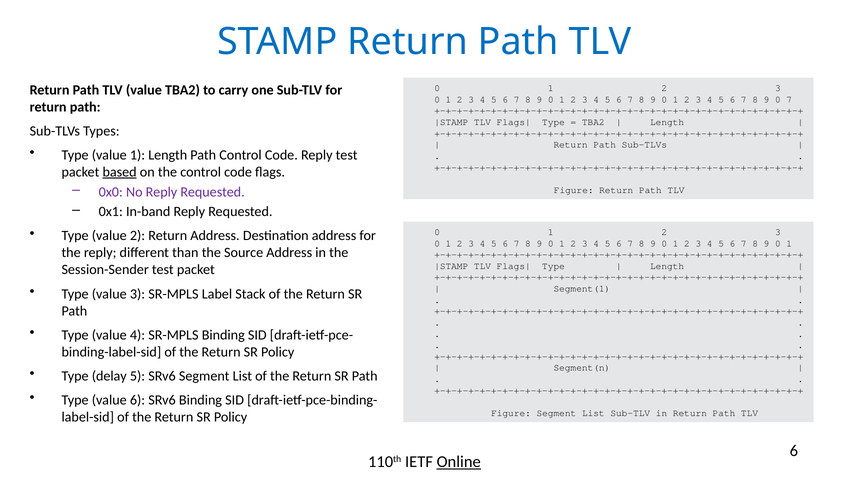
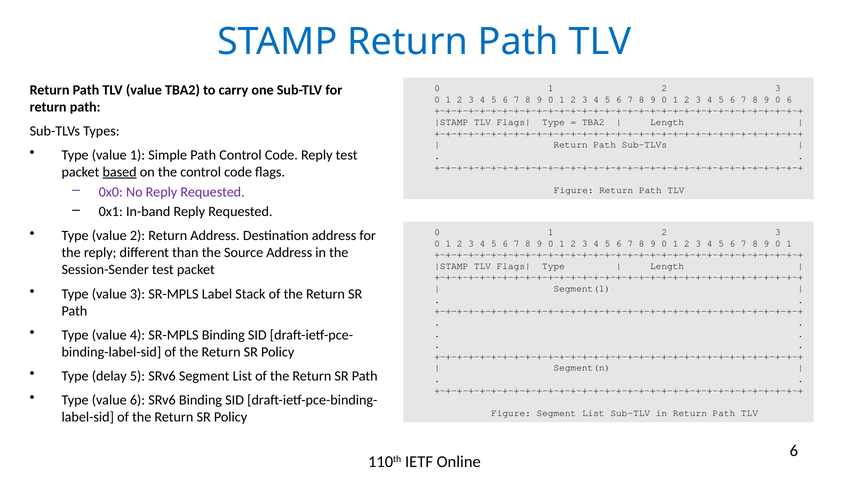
0 7: 7 -> 6
1 Length: Length -> Simple
Online underline: present -> none
